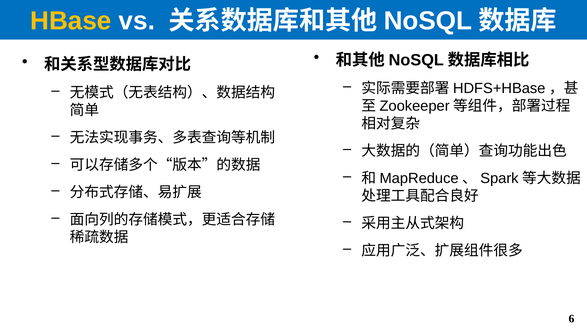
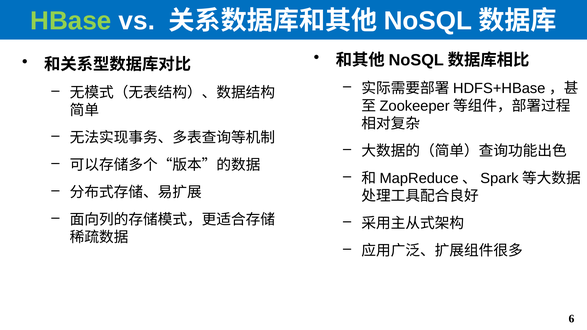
HBase colour: yellow -> light green
